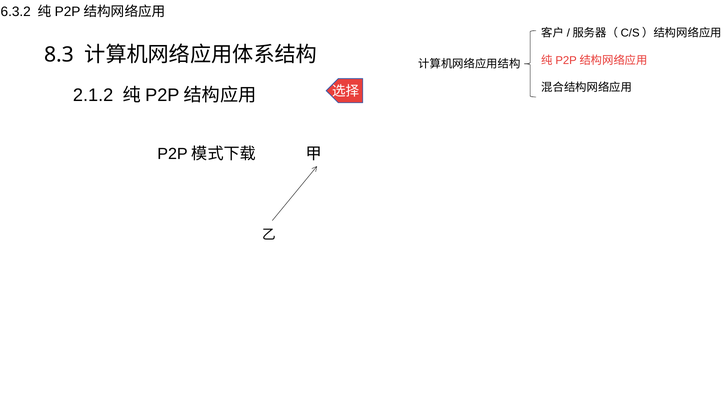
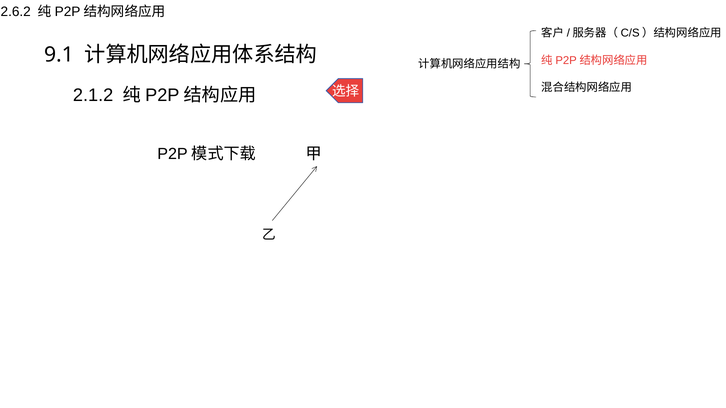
6.3.2: 6.3.2 -> 2.6.2
8.3: 8.3 -> 9.1
